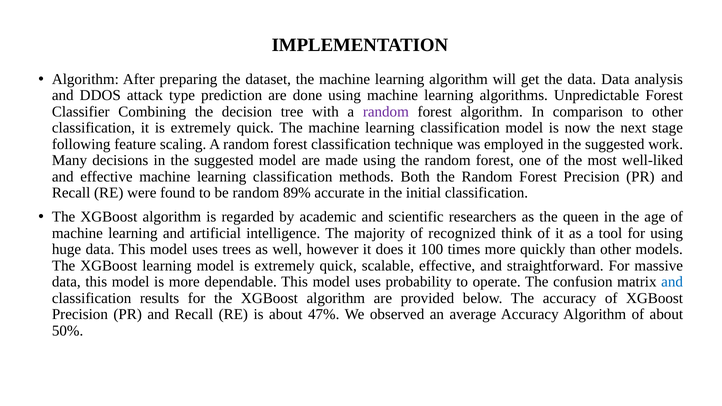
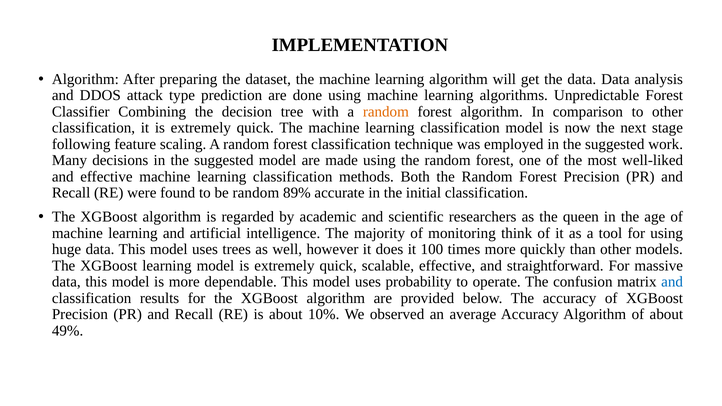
random at (386, 112) colour: purple -> orange
recognized: recognized -> monitoring
47%: 47% -> 10%
50%: 50% -> 49%
